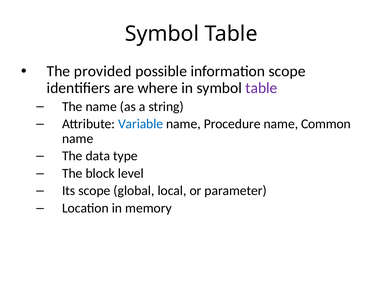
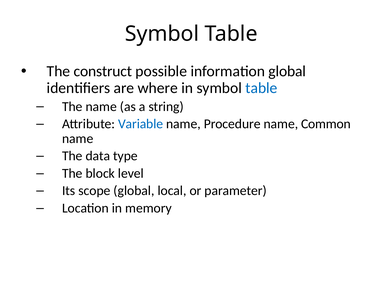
provided: provided -> construct
information scope: scope -> global
table at (261, 88) colour: purple -> blue
